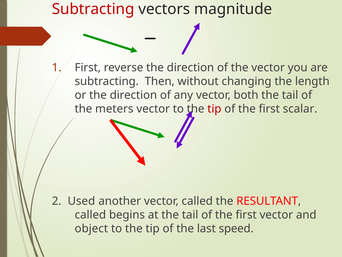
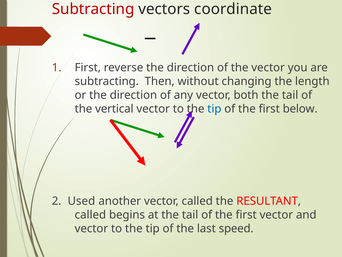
magnitude: magnitude -> coordinate
meters: meters -> vertical
tip at (214, 109) colour: red -> blue
scalar: scalar -> below
object at (91, 228): object -> vector
